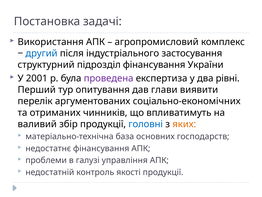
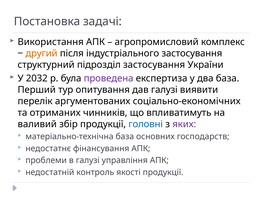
другий colour: blue -> orange
підрозділ фінансування: фінансування -> застосування
2001: 2001 -> 2032
два рівні: рівні -> база
дав глави: глави -> галузі
яких colour: orange -> purple
